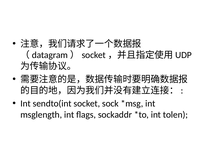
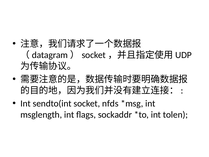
sock: sock -> nfds
